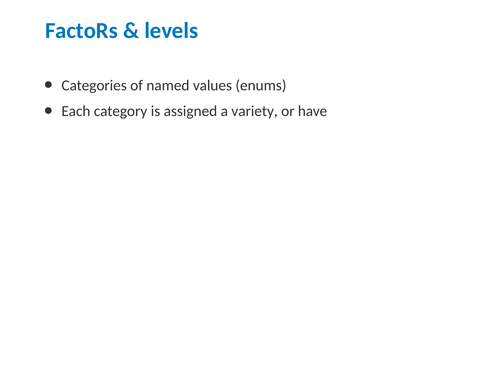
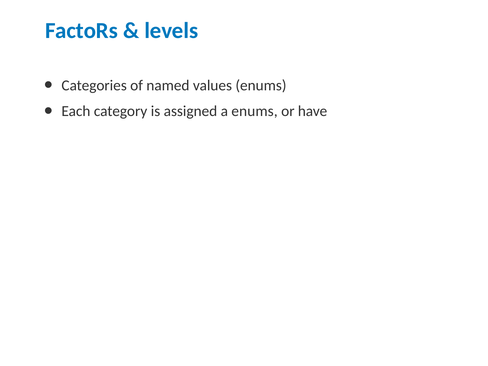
a variety: variety -> enums
